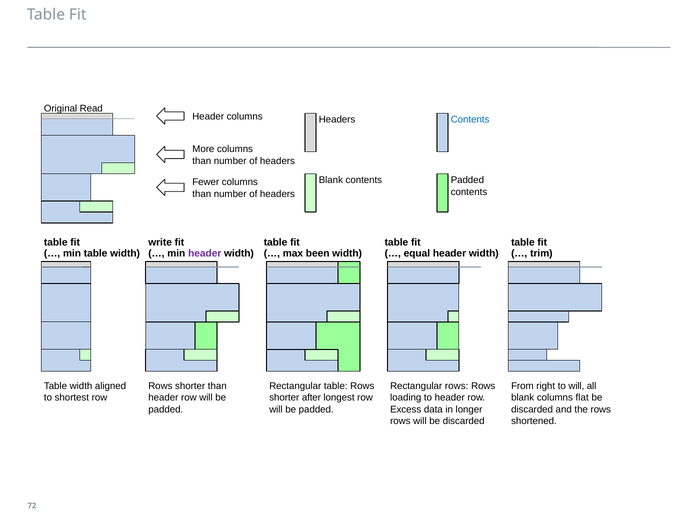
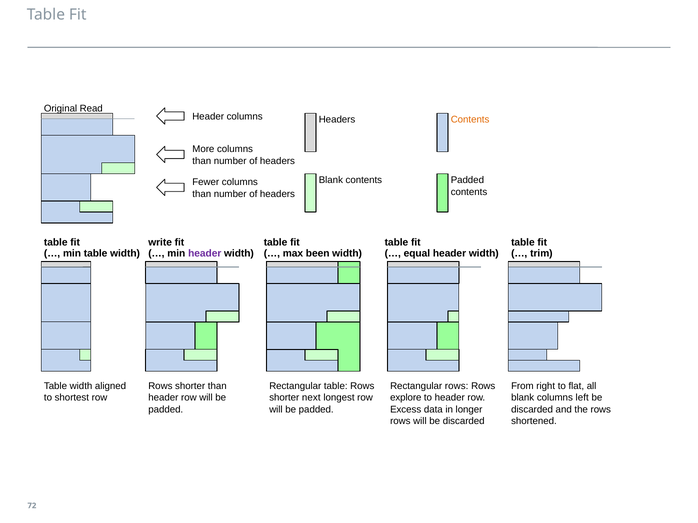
Contents at (470, 120) colour: blue -> orange
to will: will -> flat
after: after -> next
loading: loading -> explore
flat: flat -> left
